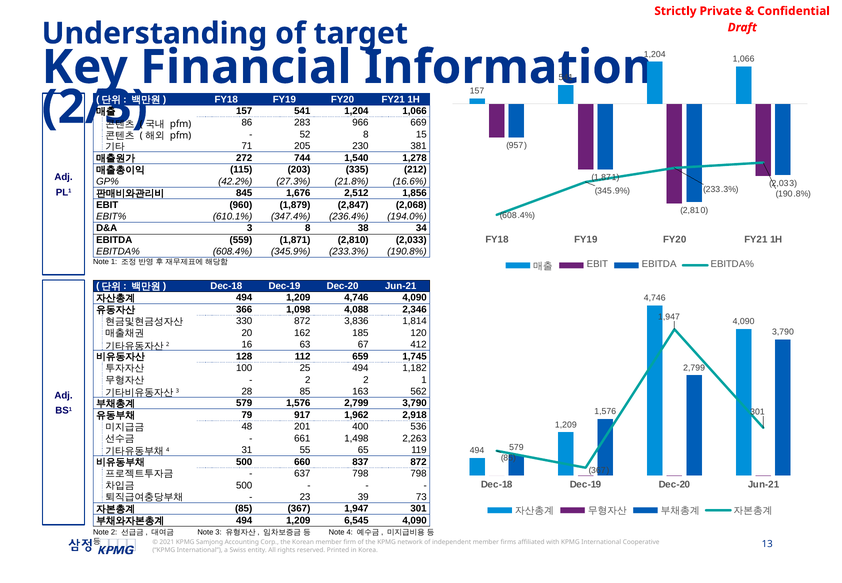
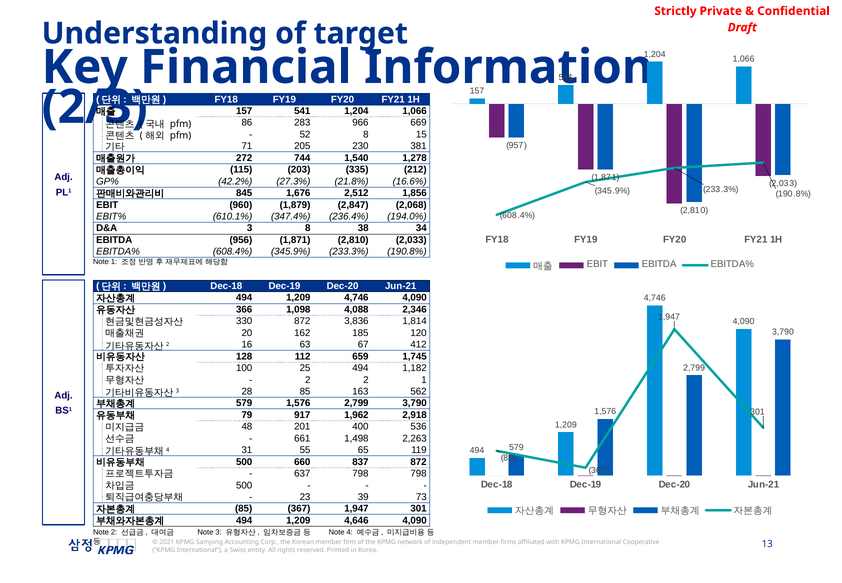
559: 559 -> 956
6,545: 6,545 -> 4,646
